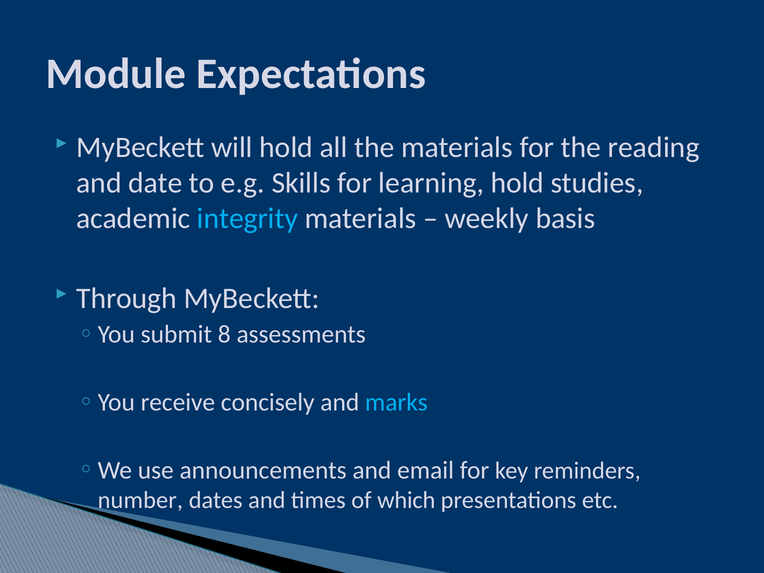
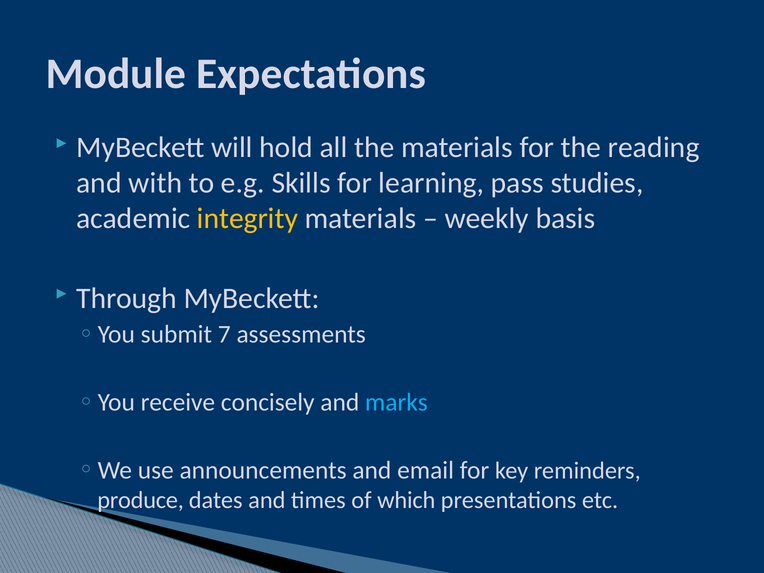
date: date -> with
learning hold: hold -> pass
integrity colour: light blue -> yellow
8: 8 -> 7
number: number -> produce
